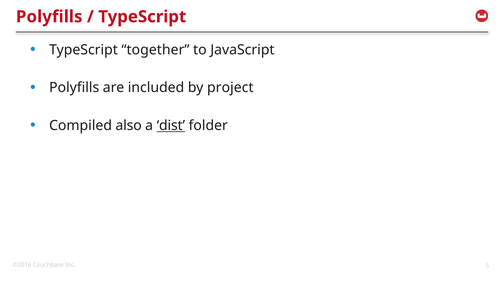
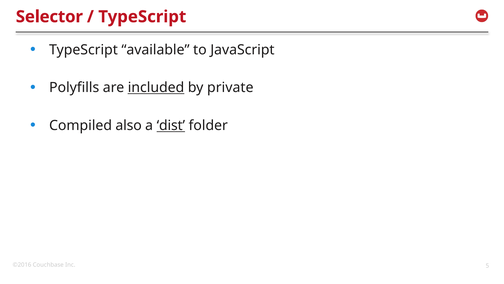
Polyfills at (49, 17): Polyfills -> Selector
together: together -> available
included underline: none -> present
project: project -> private
